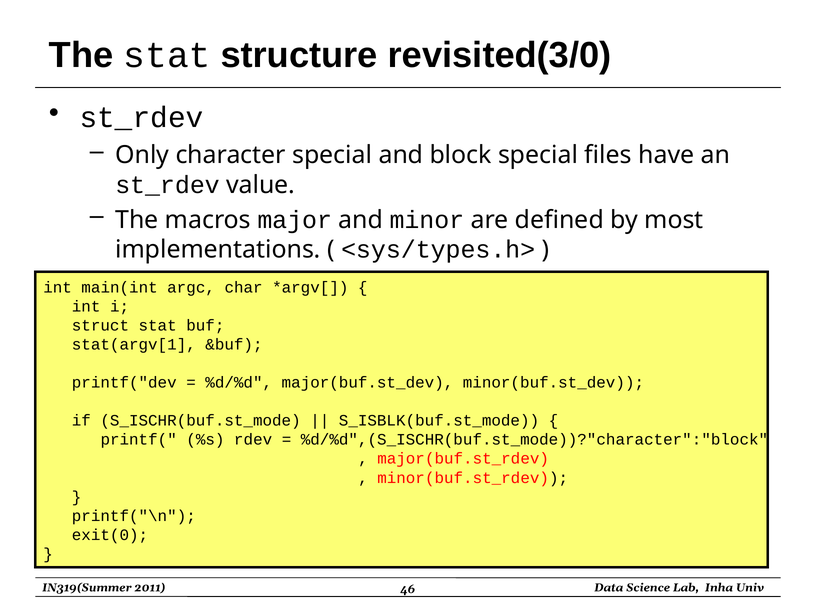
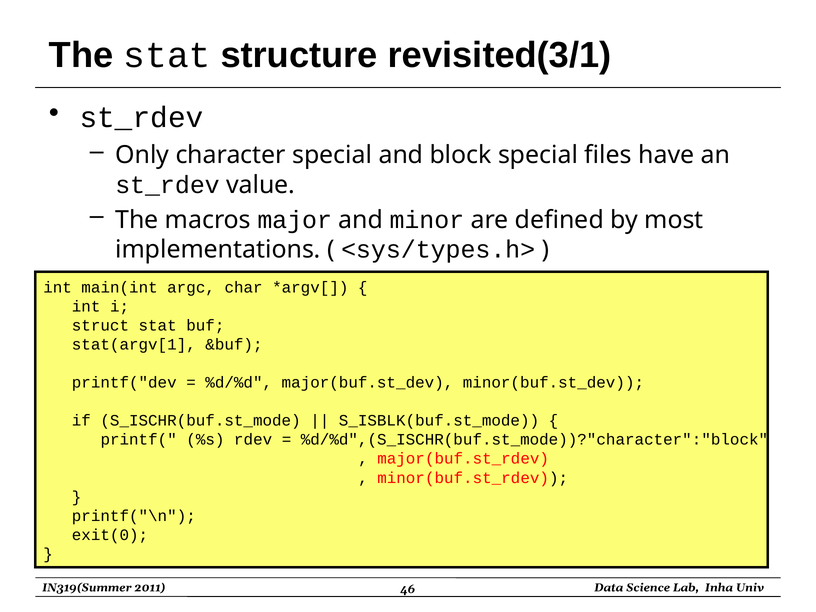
revisited(3/0: revisited(3/0 -> revisited(3/1
